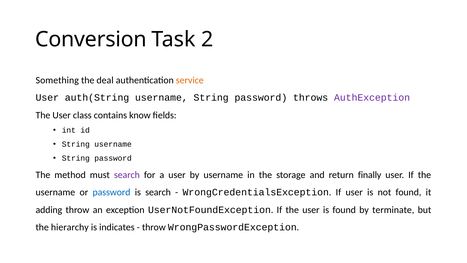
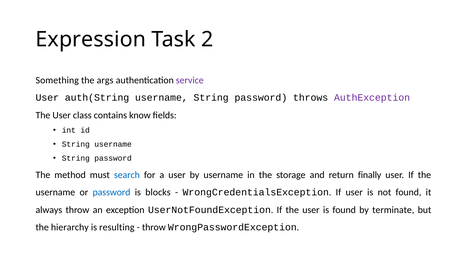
Conversion: Conversion -> Expression
deal: deal -> args
service colour: orange -> purple
search at (127, 175) colour: purple -> blue
is search: search -> blocks
adding: adding -> always
indicates: indicates -> resulting
